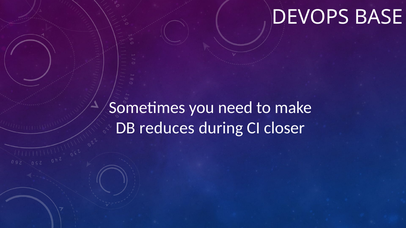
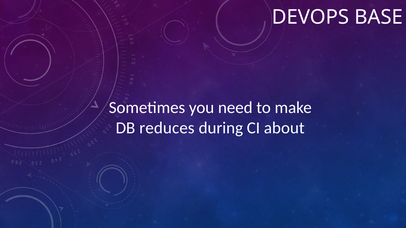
closer: closer -> about
